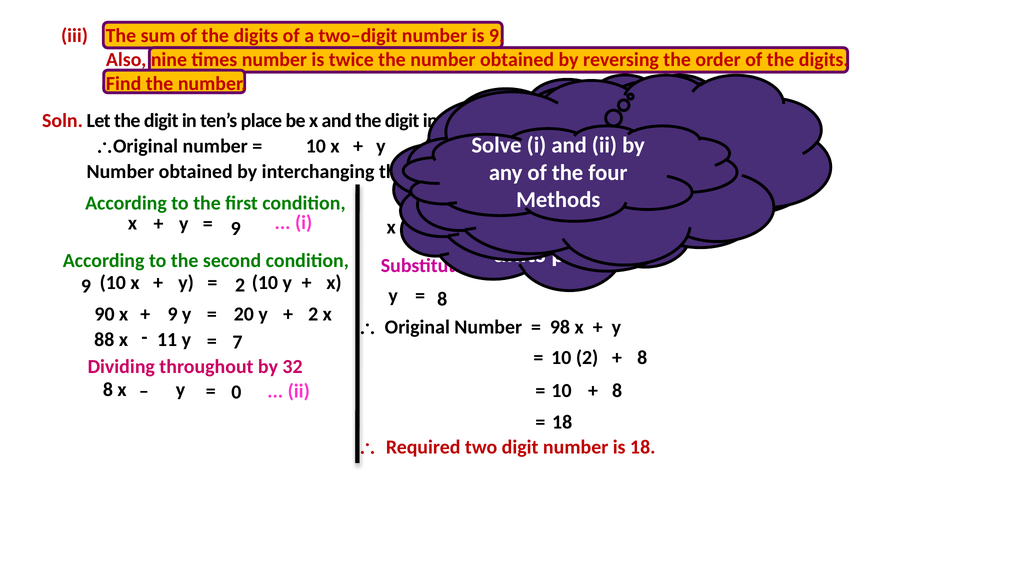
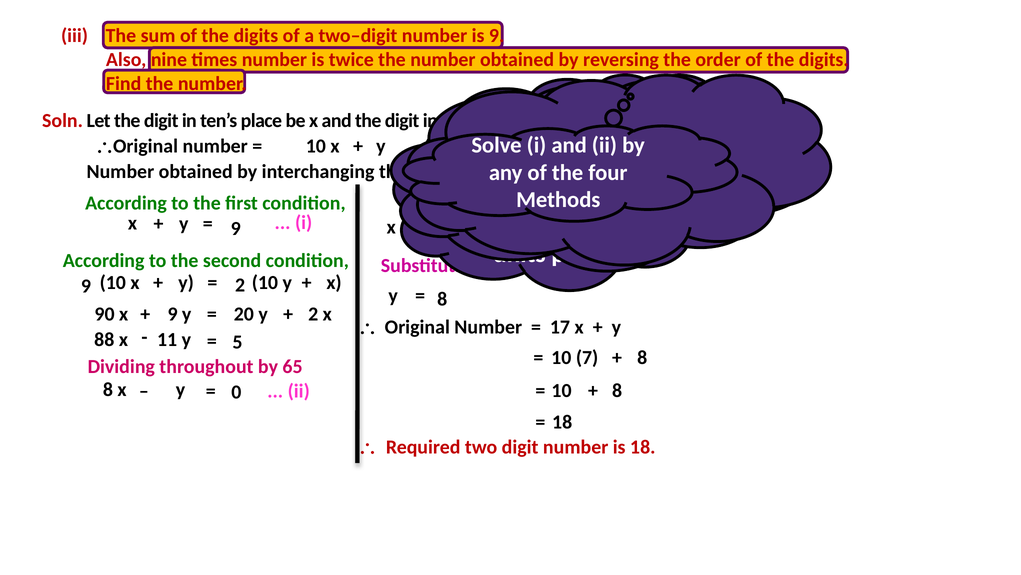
98: 98 -> 17
7 at (237, 342): 7 -> 5
10 2: 2 -> 7
32: 32 -> 65
